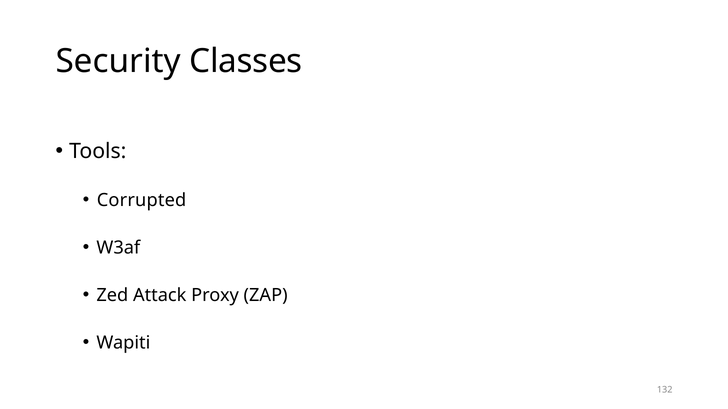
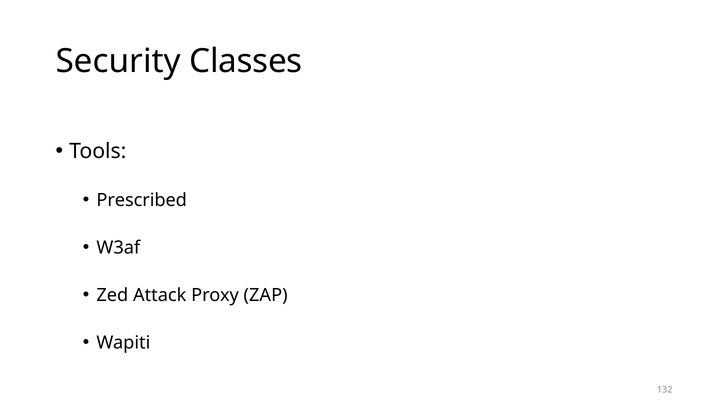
Corrupted: Corrupted -> Prescribed
